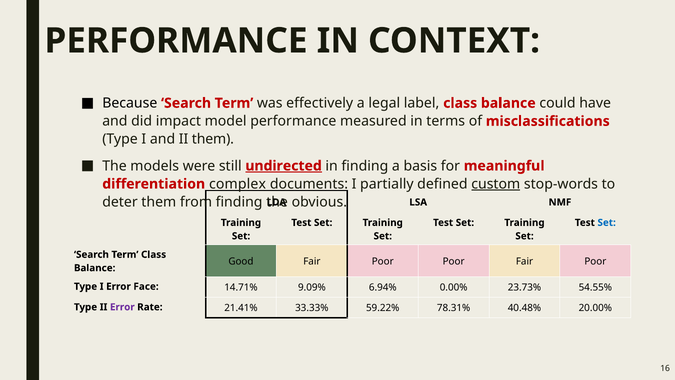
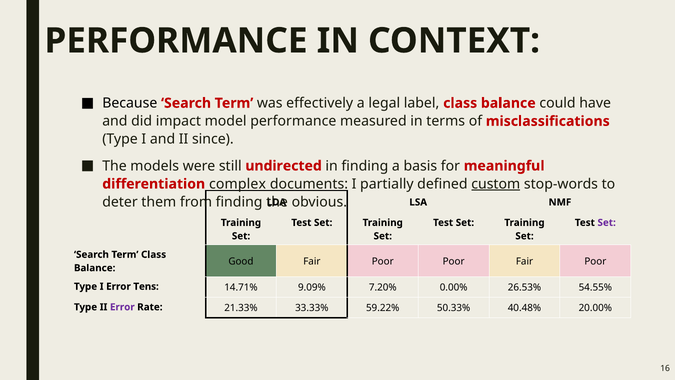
II them: them -> since
undirected underline: present -> none
Set at (607, 222) colour: blue -> purple
Face: Face -> Tens
6.94%: 6.94% -> 7.20%
23.73%: 23.73% -> 26.53%
21.41%: 21.41% -> 21.33%
78.31%: 78.31% -> 50.33%
